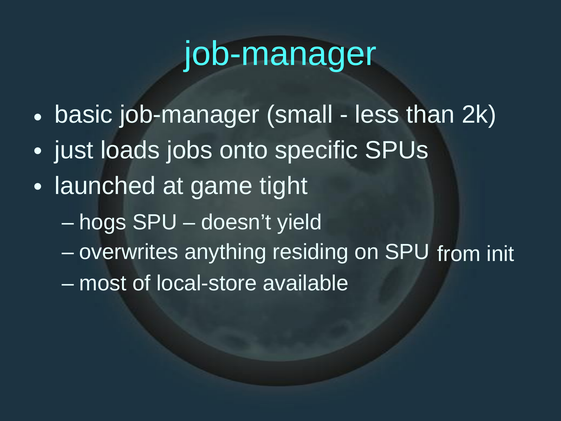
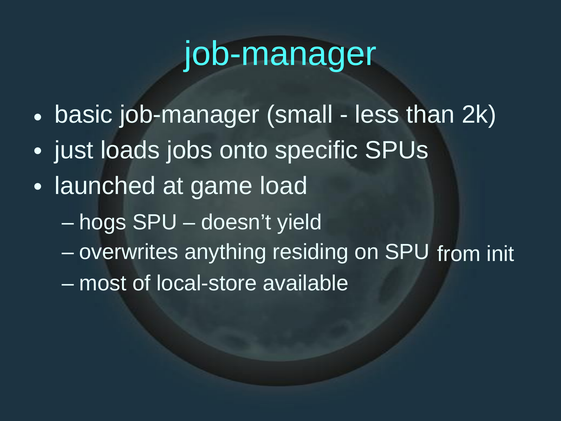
tight: tight -> load
